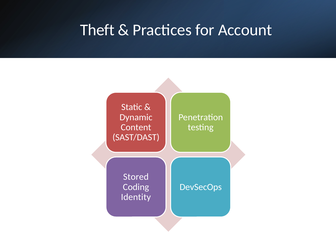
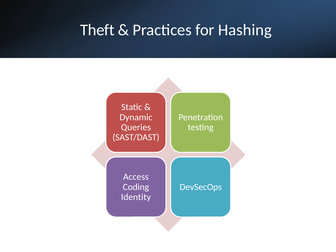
Account: Account -> Hashing
Content: Content -> Queries
Stored: Stored -> Access
